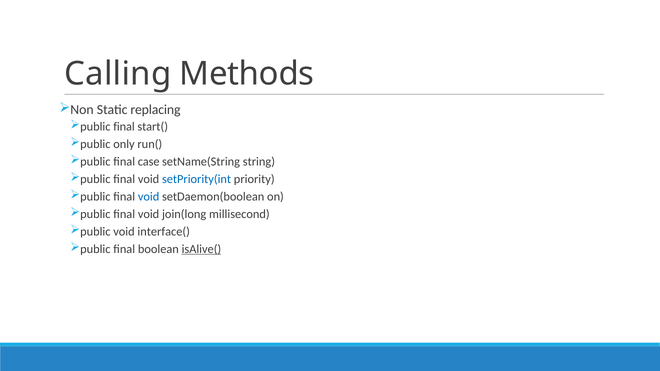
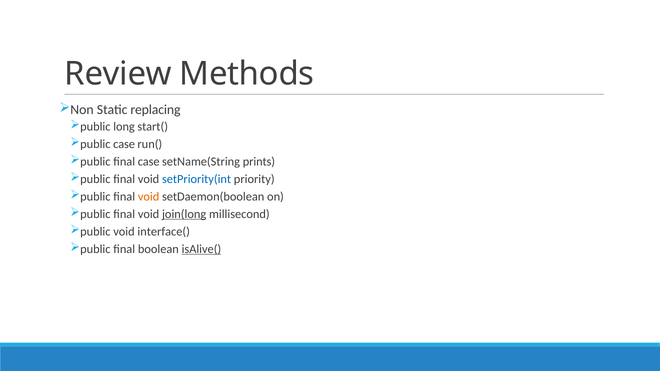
Calling: Calling -> Review
final at (124, 127): final -> long
only at (124, 144): only -> case
string: string -> prints
void at (149, 197) colour: blue -> orange
join(long underline: none -> present
